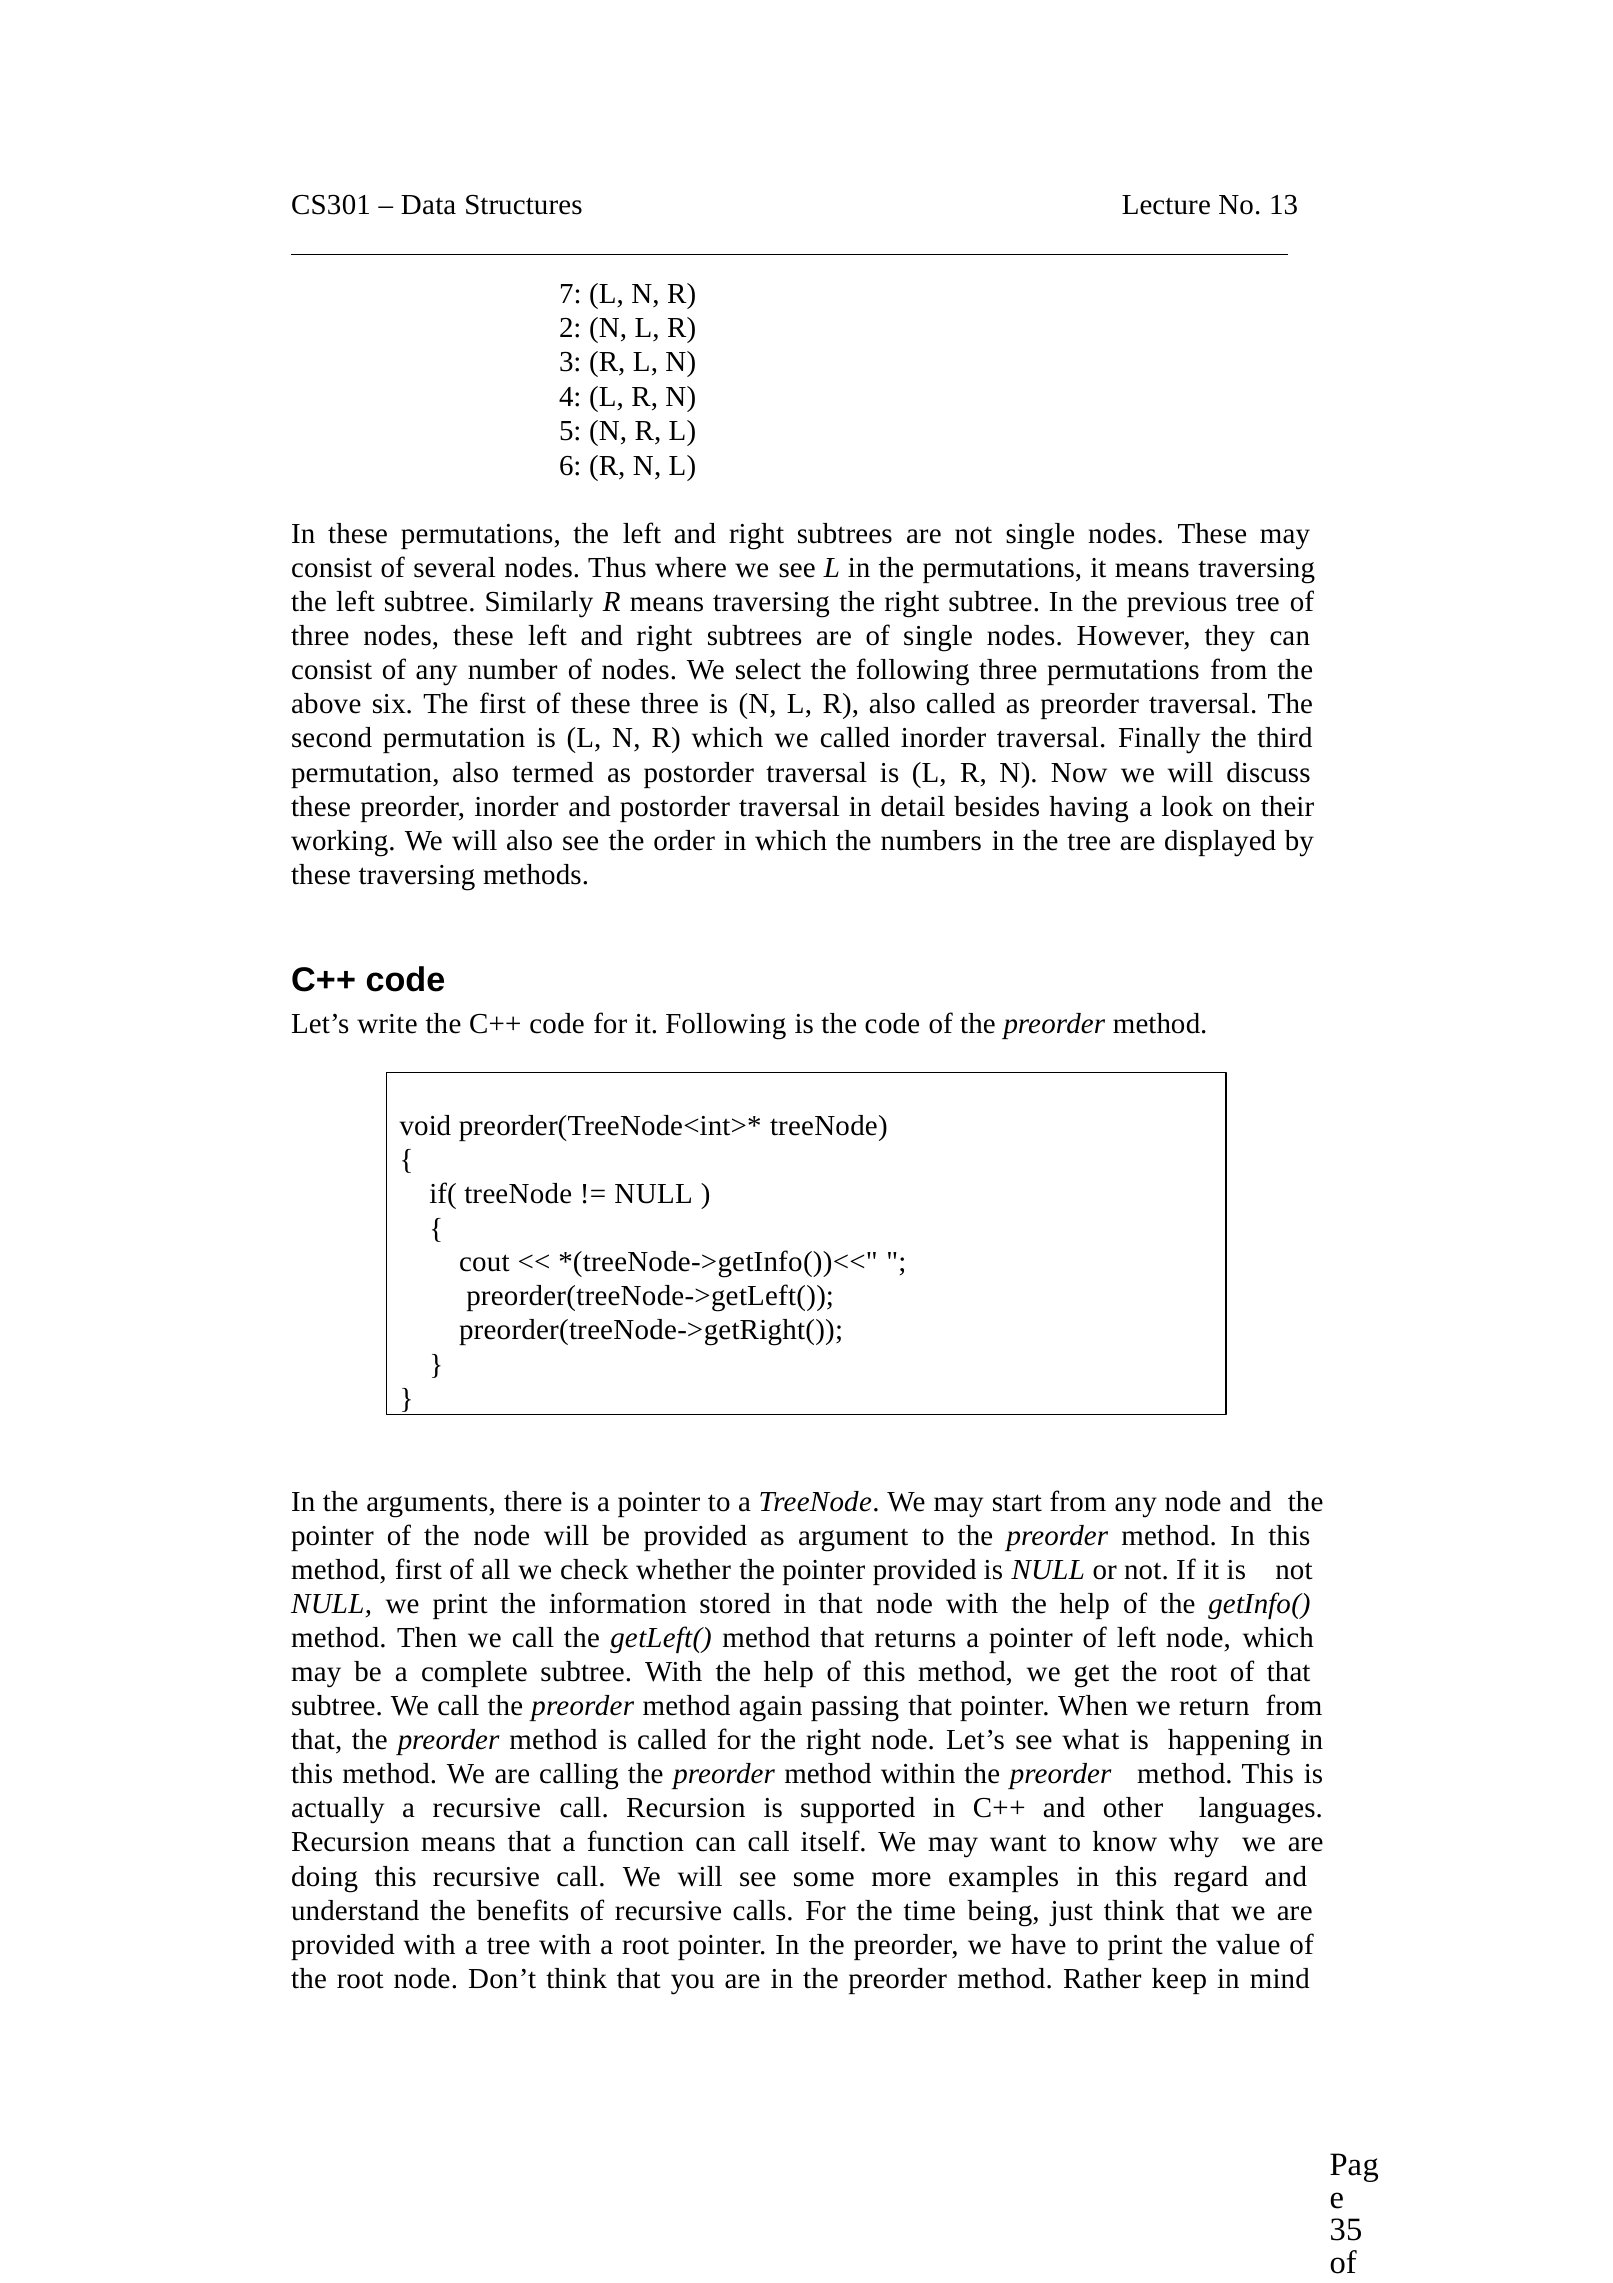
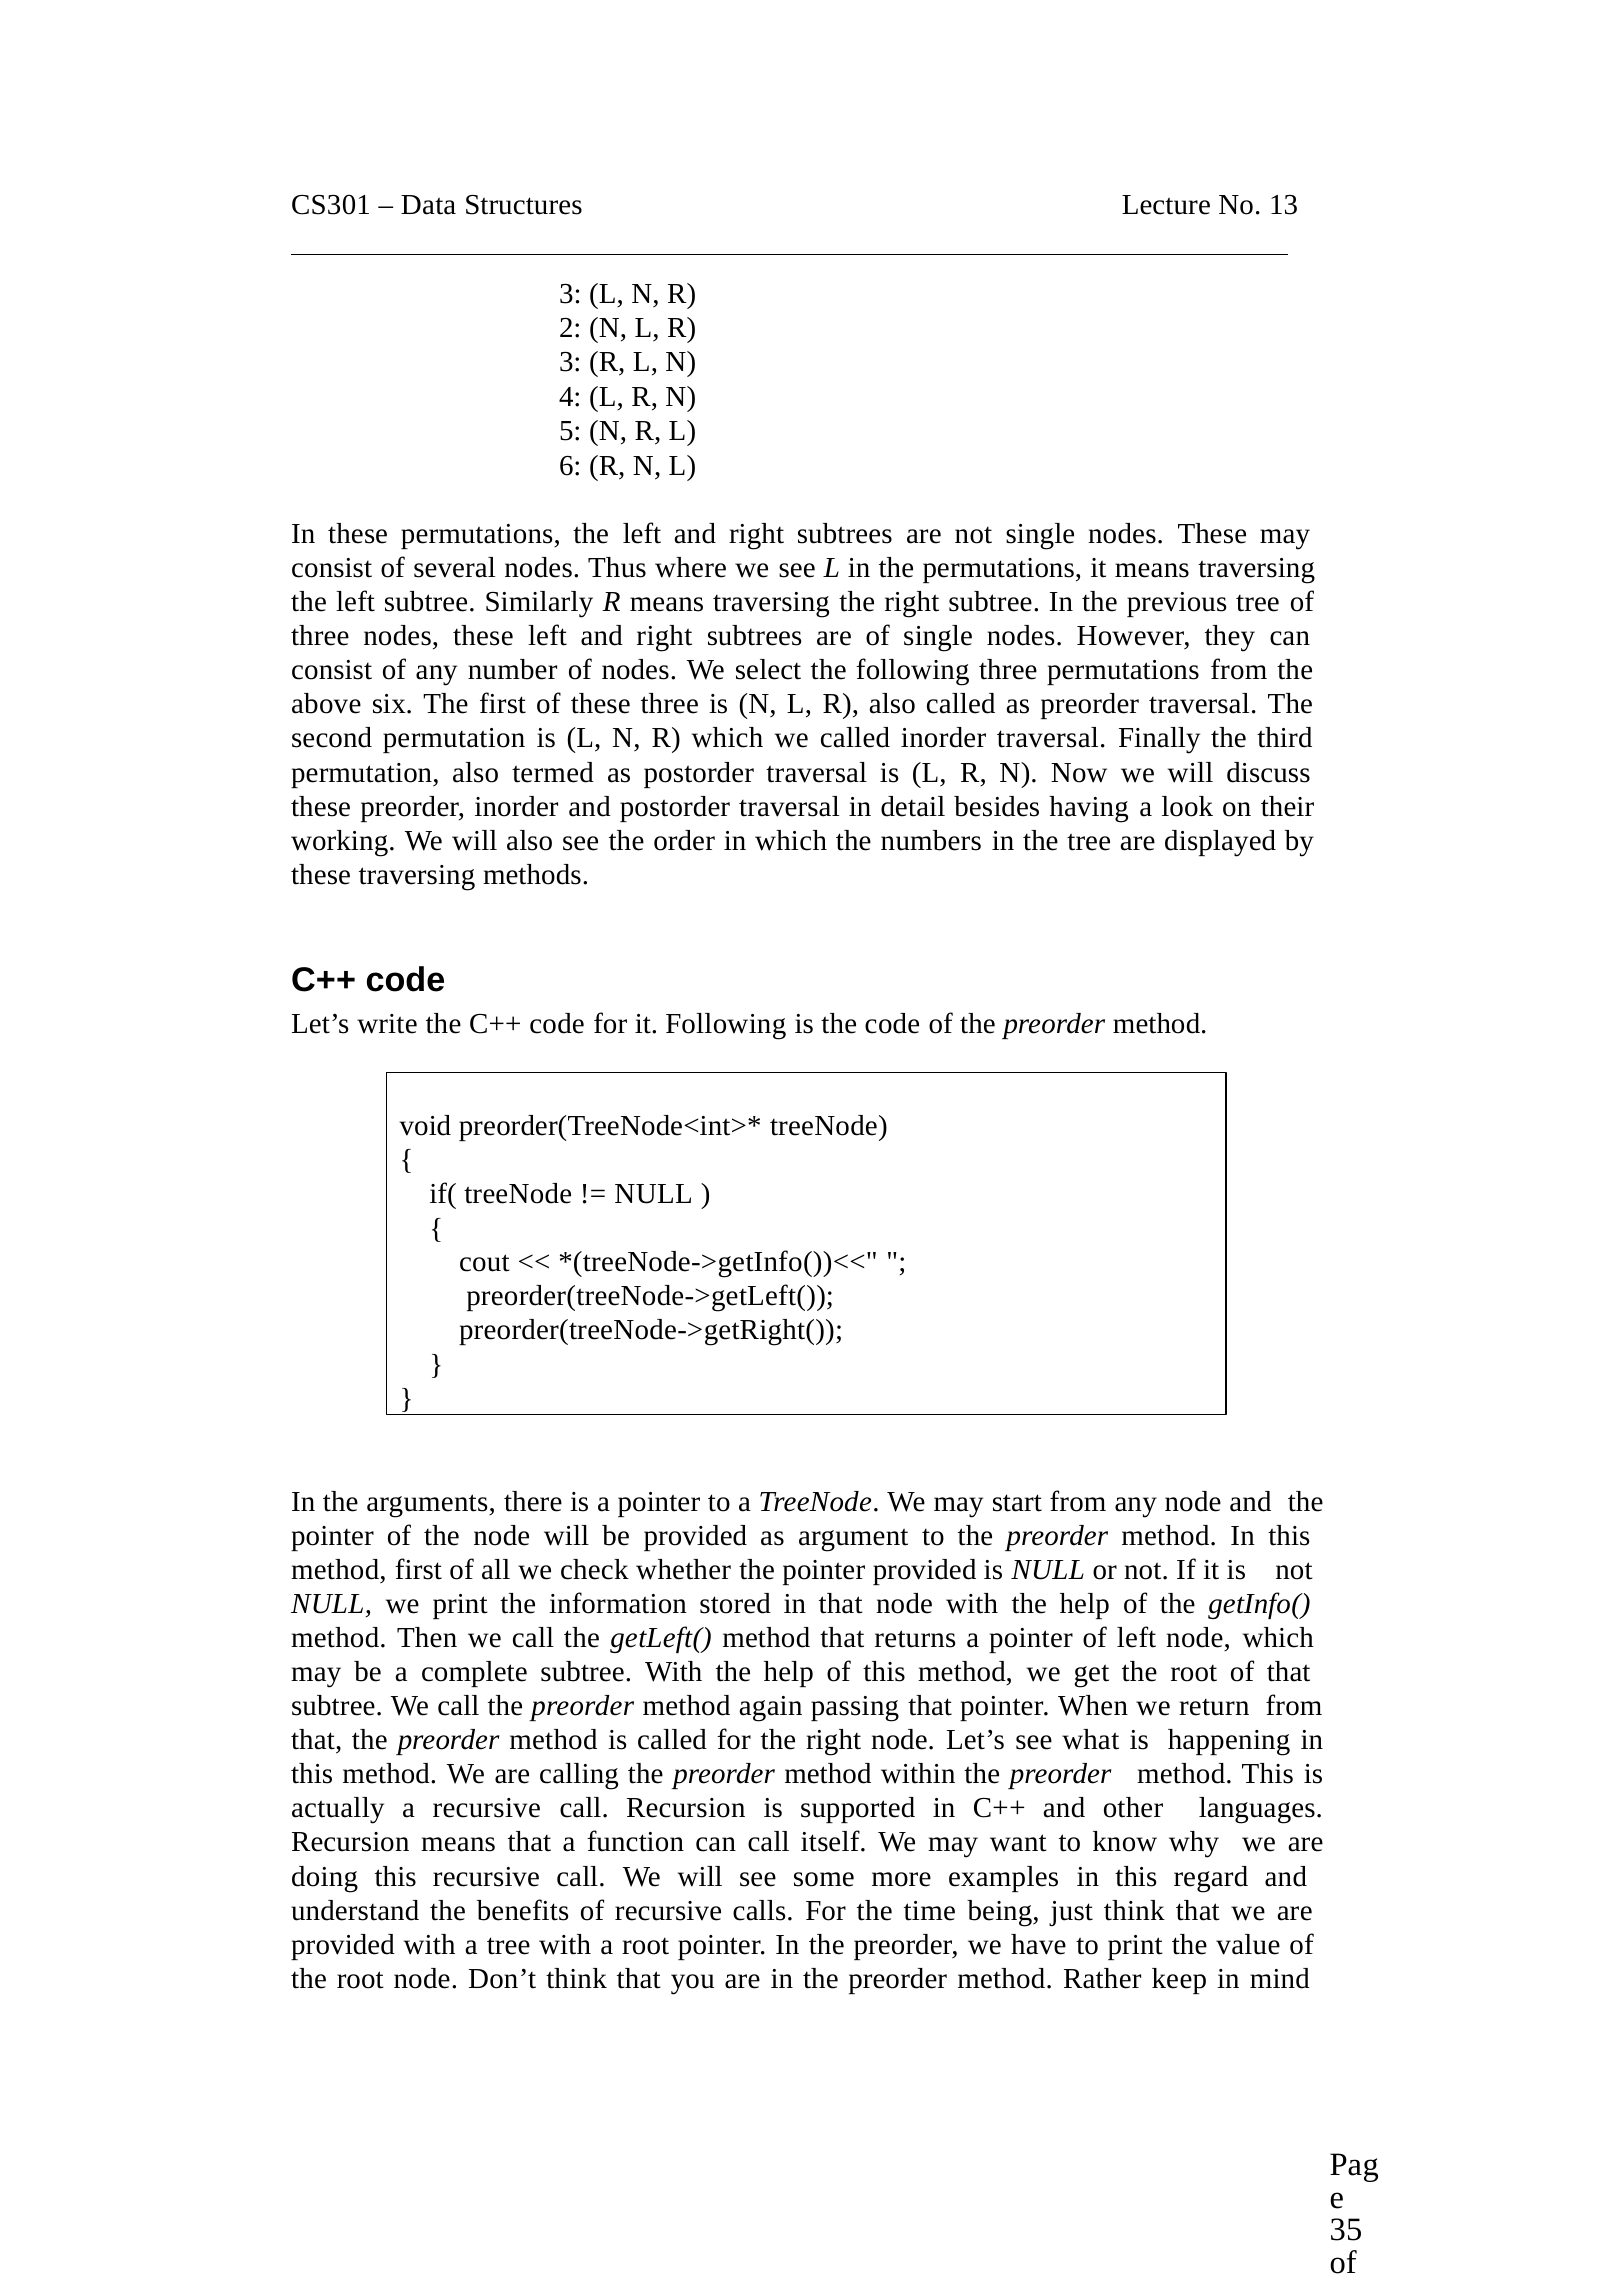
7 at (570, 294): 7 -> 3
